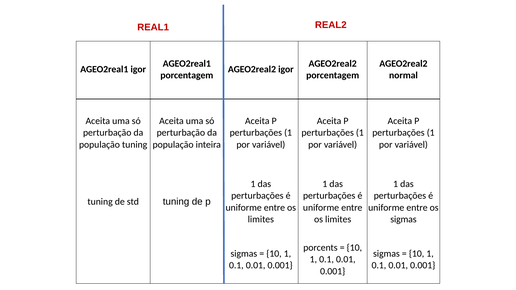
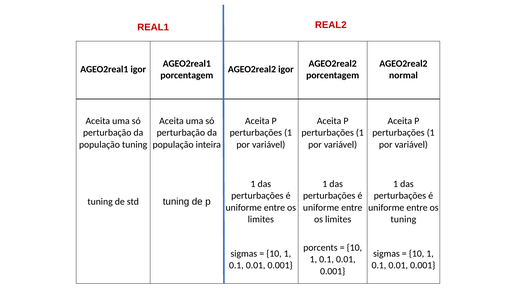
sigmas at (403, 220): sigmas -> tuning
